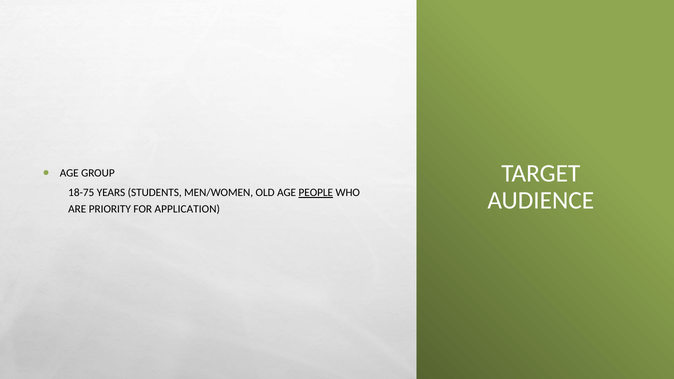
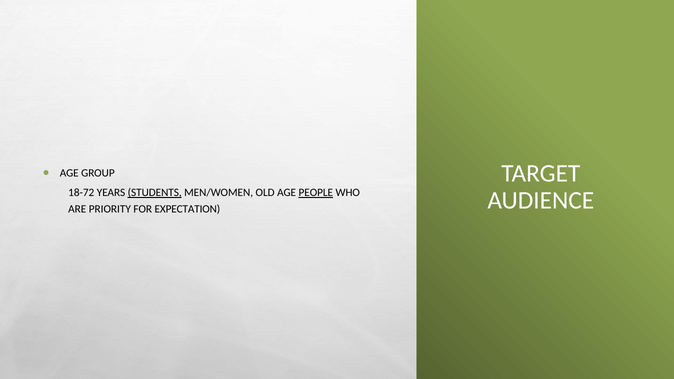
18-75: 18-75 -> 18-72
STUDENTS underline: none -> present
APPLICATION: APPLICATION -> EXPECTATION
